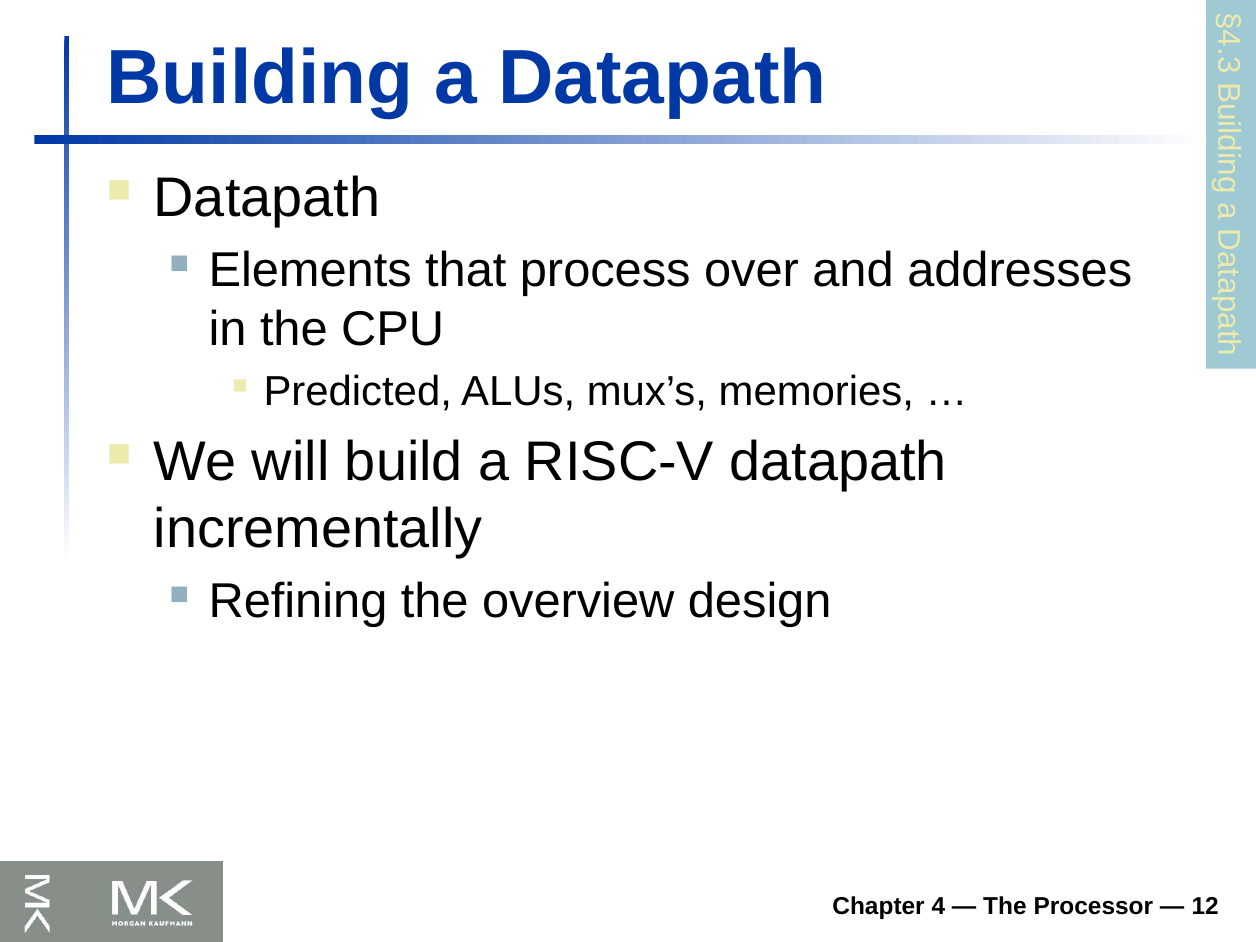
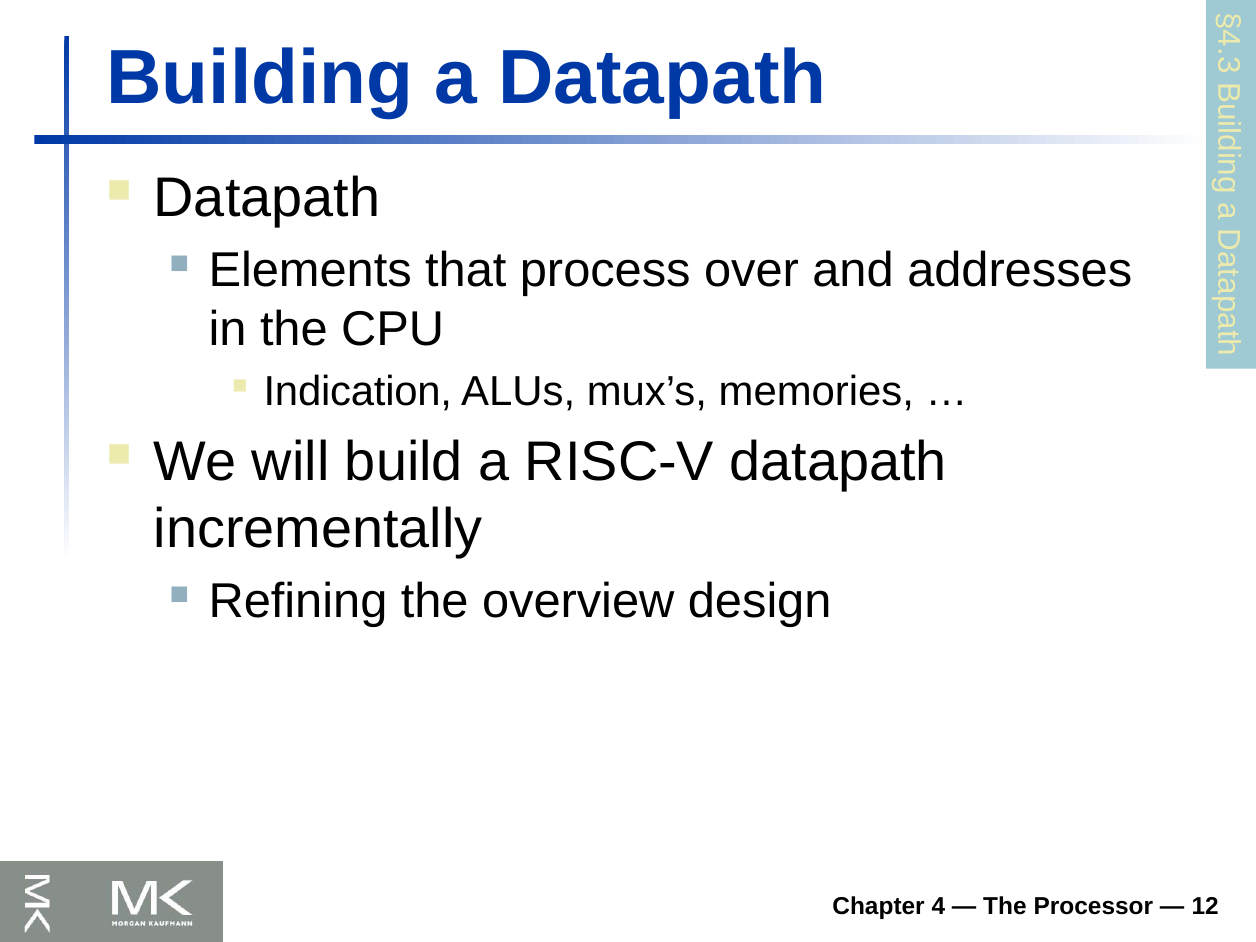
Predicted: Predicted -> Indication
